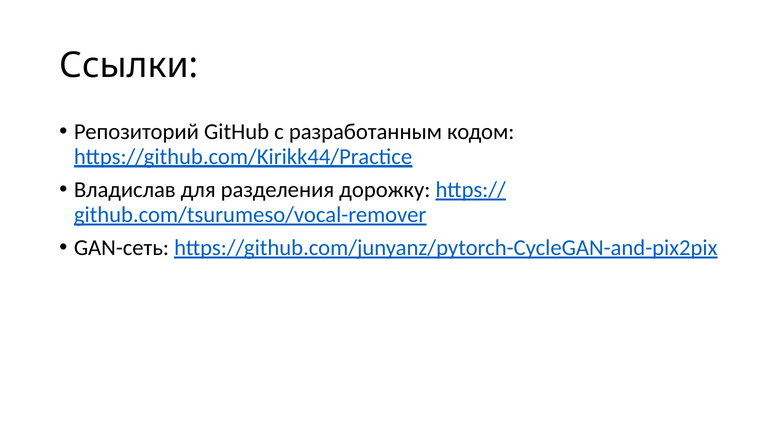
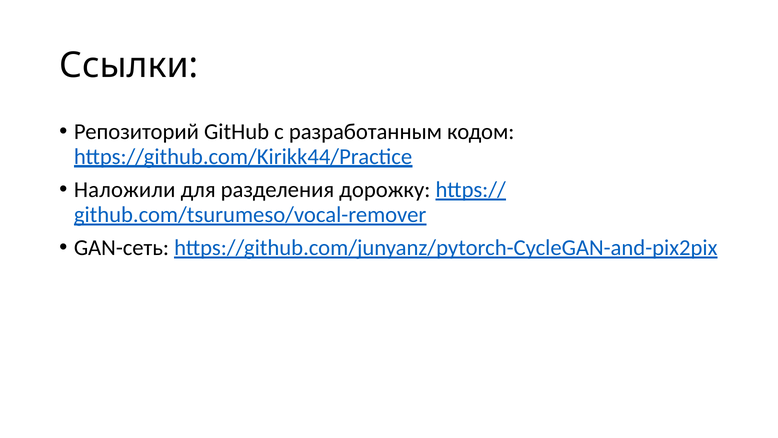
Владислав: Владислав -> Наложили
